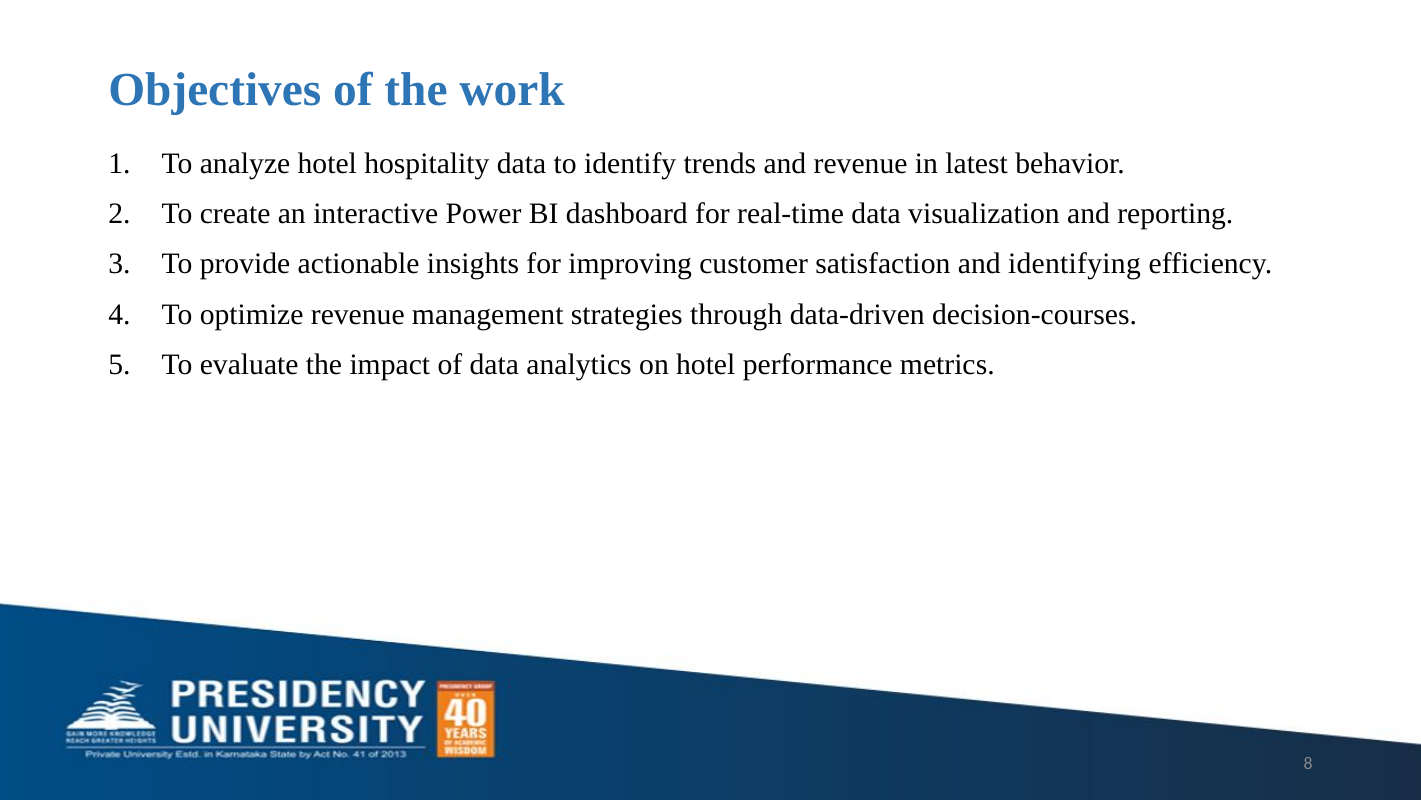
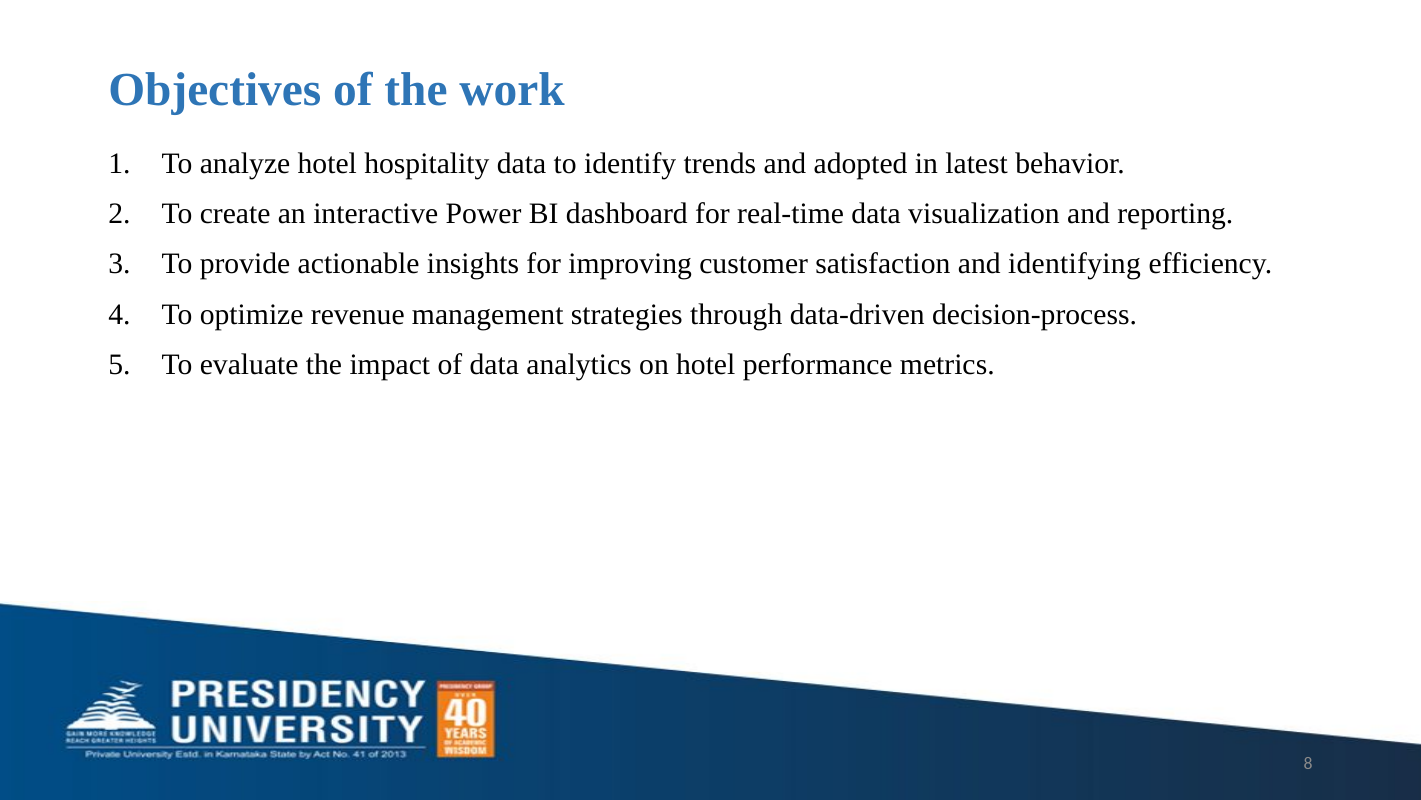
and revenue: revenue -> adopted
decision-courses: decision-courses -> decision-process
